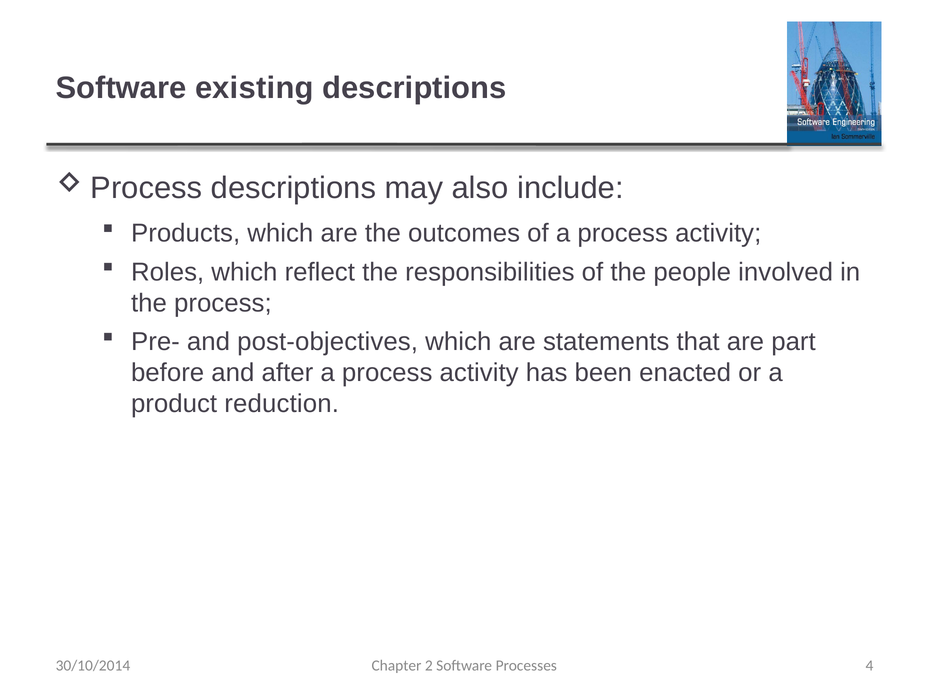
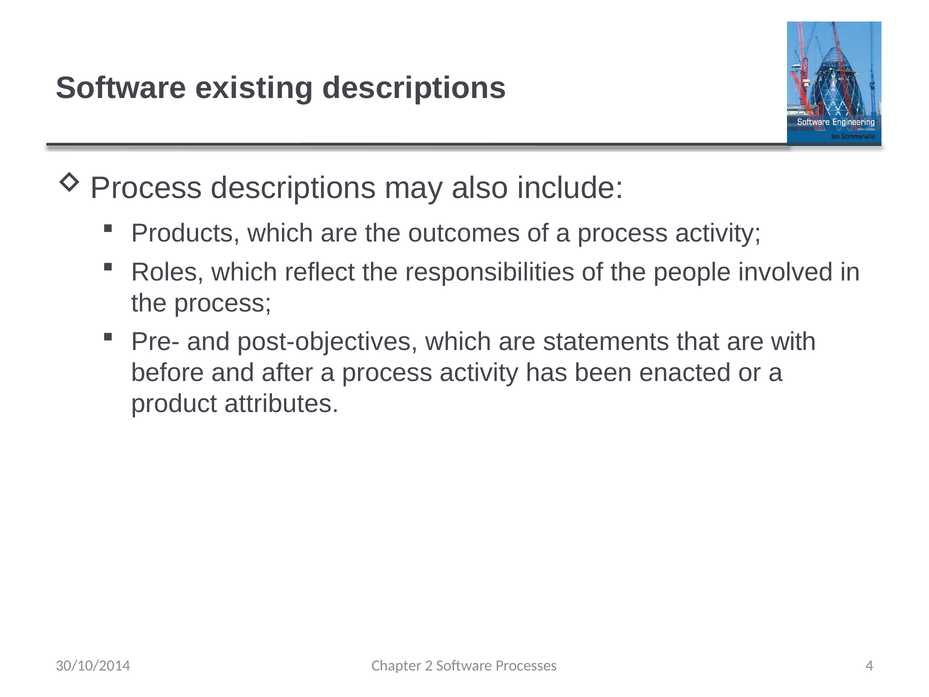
part: part -> with
reduction: reduction -> attributes
